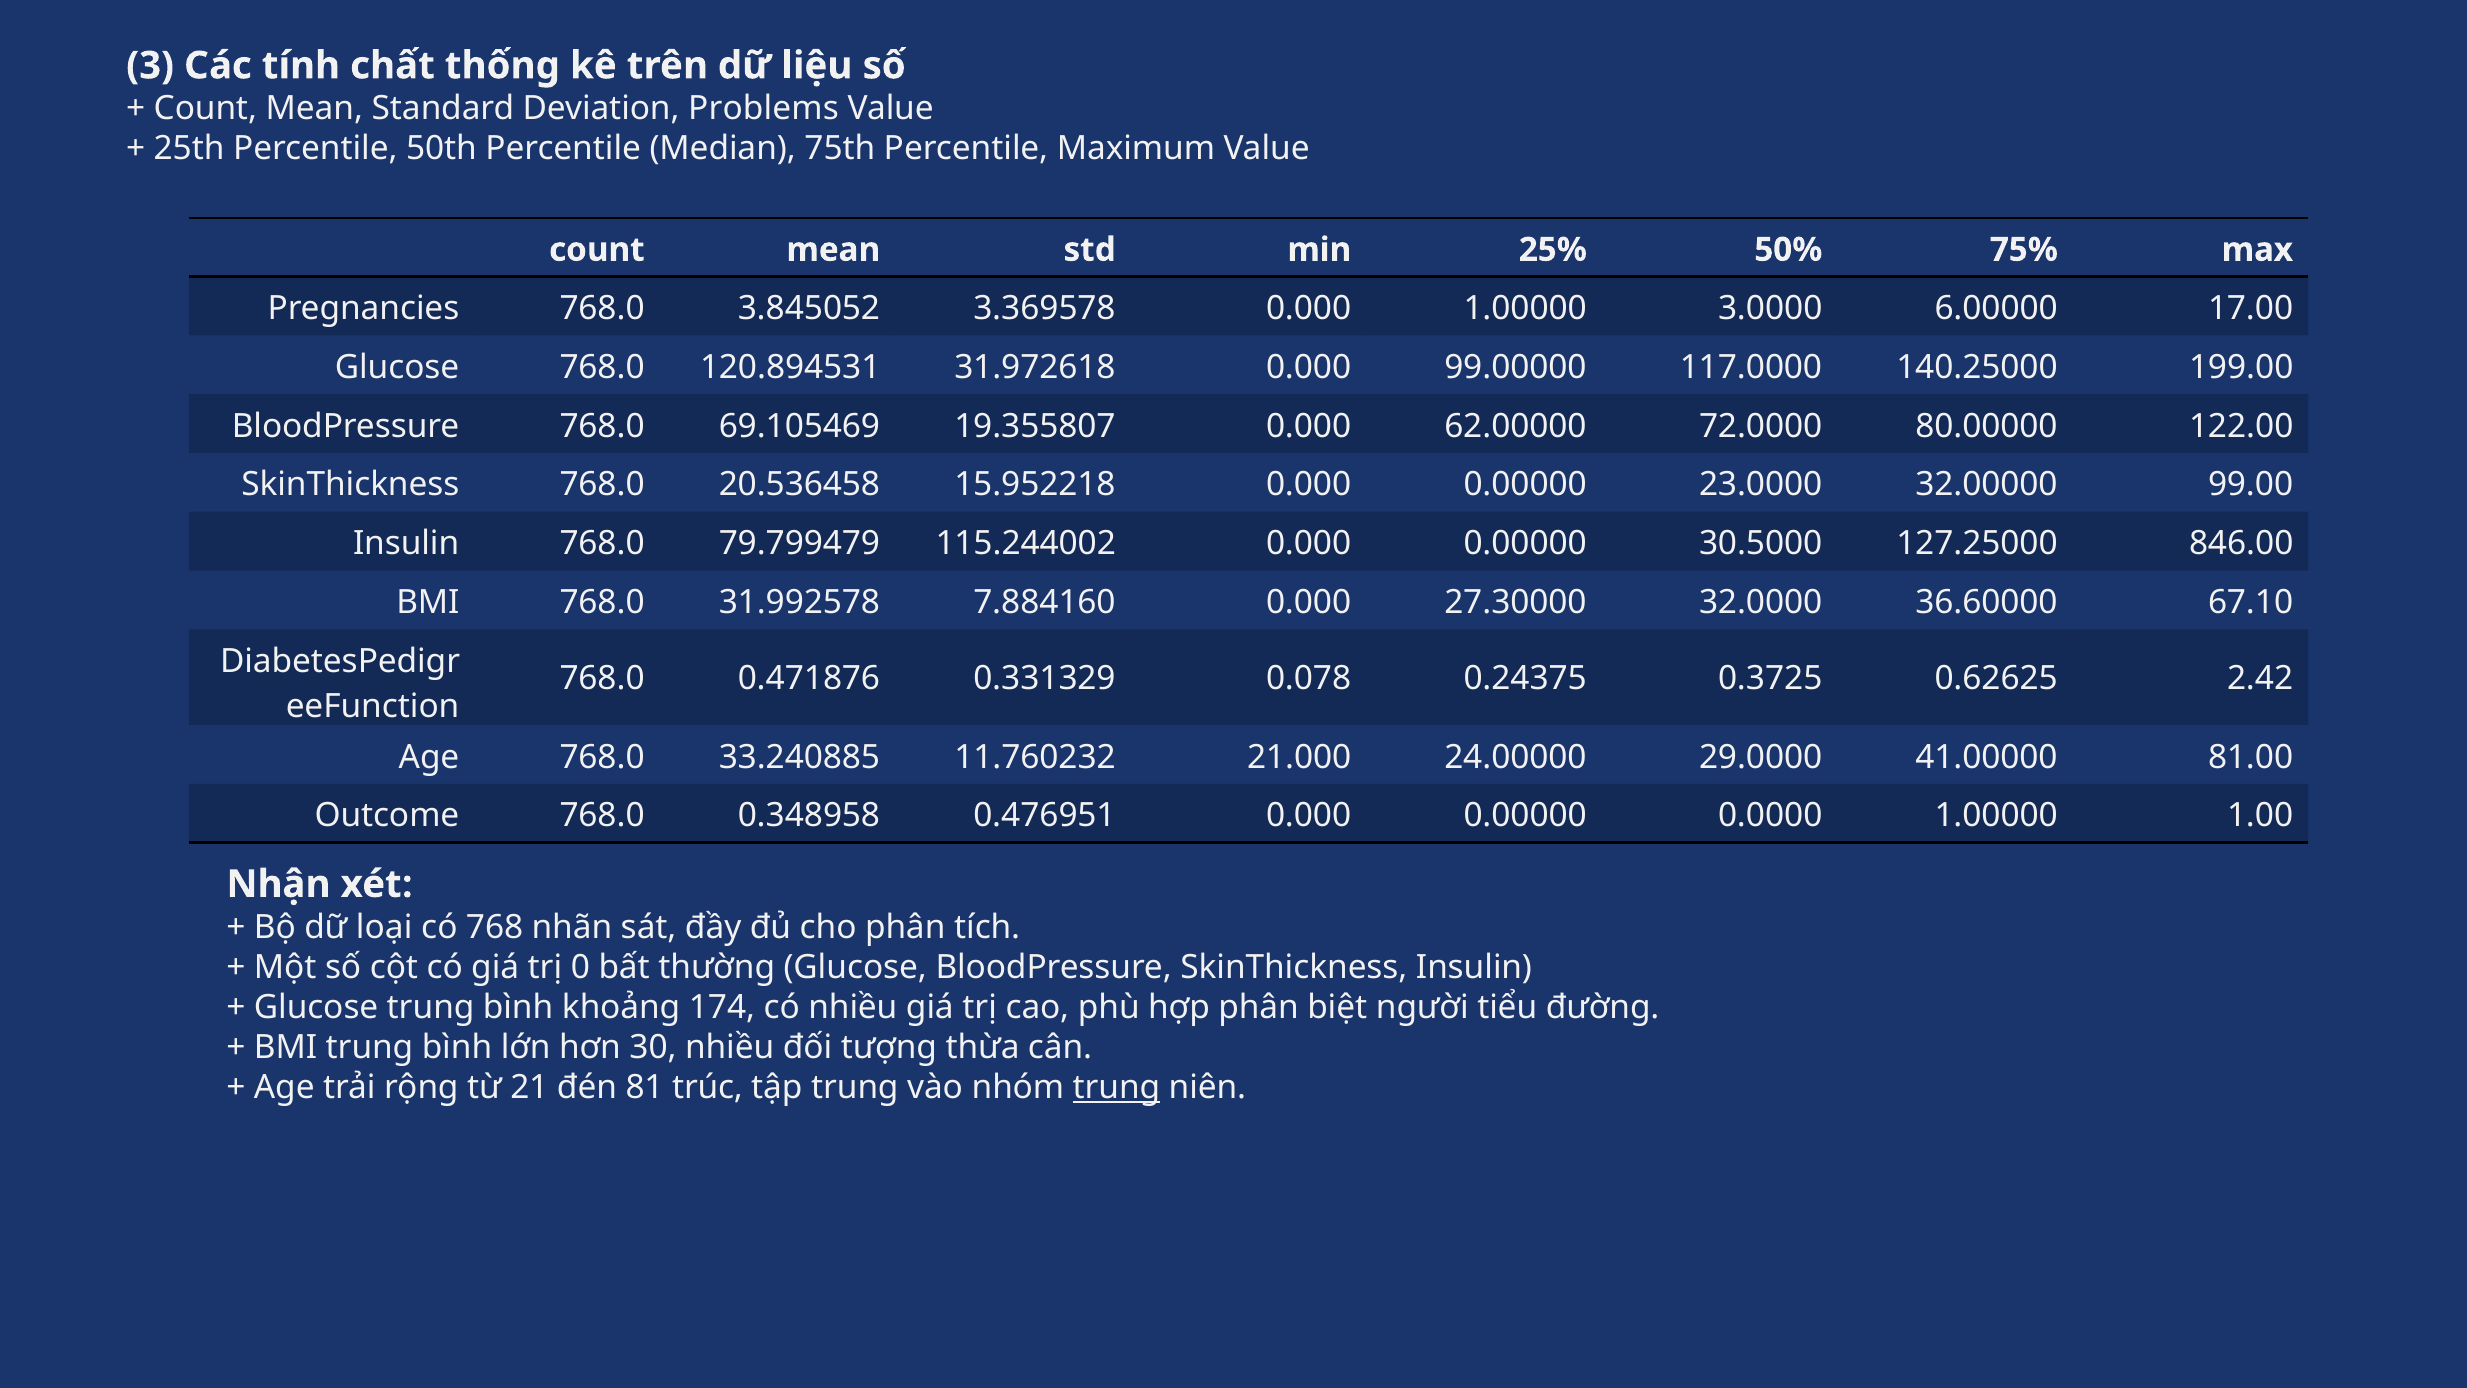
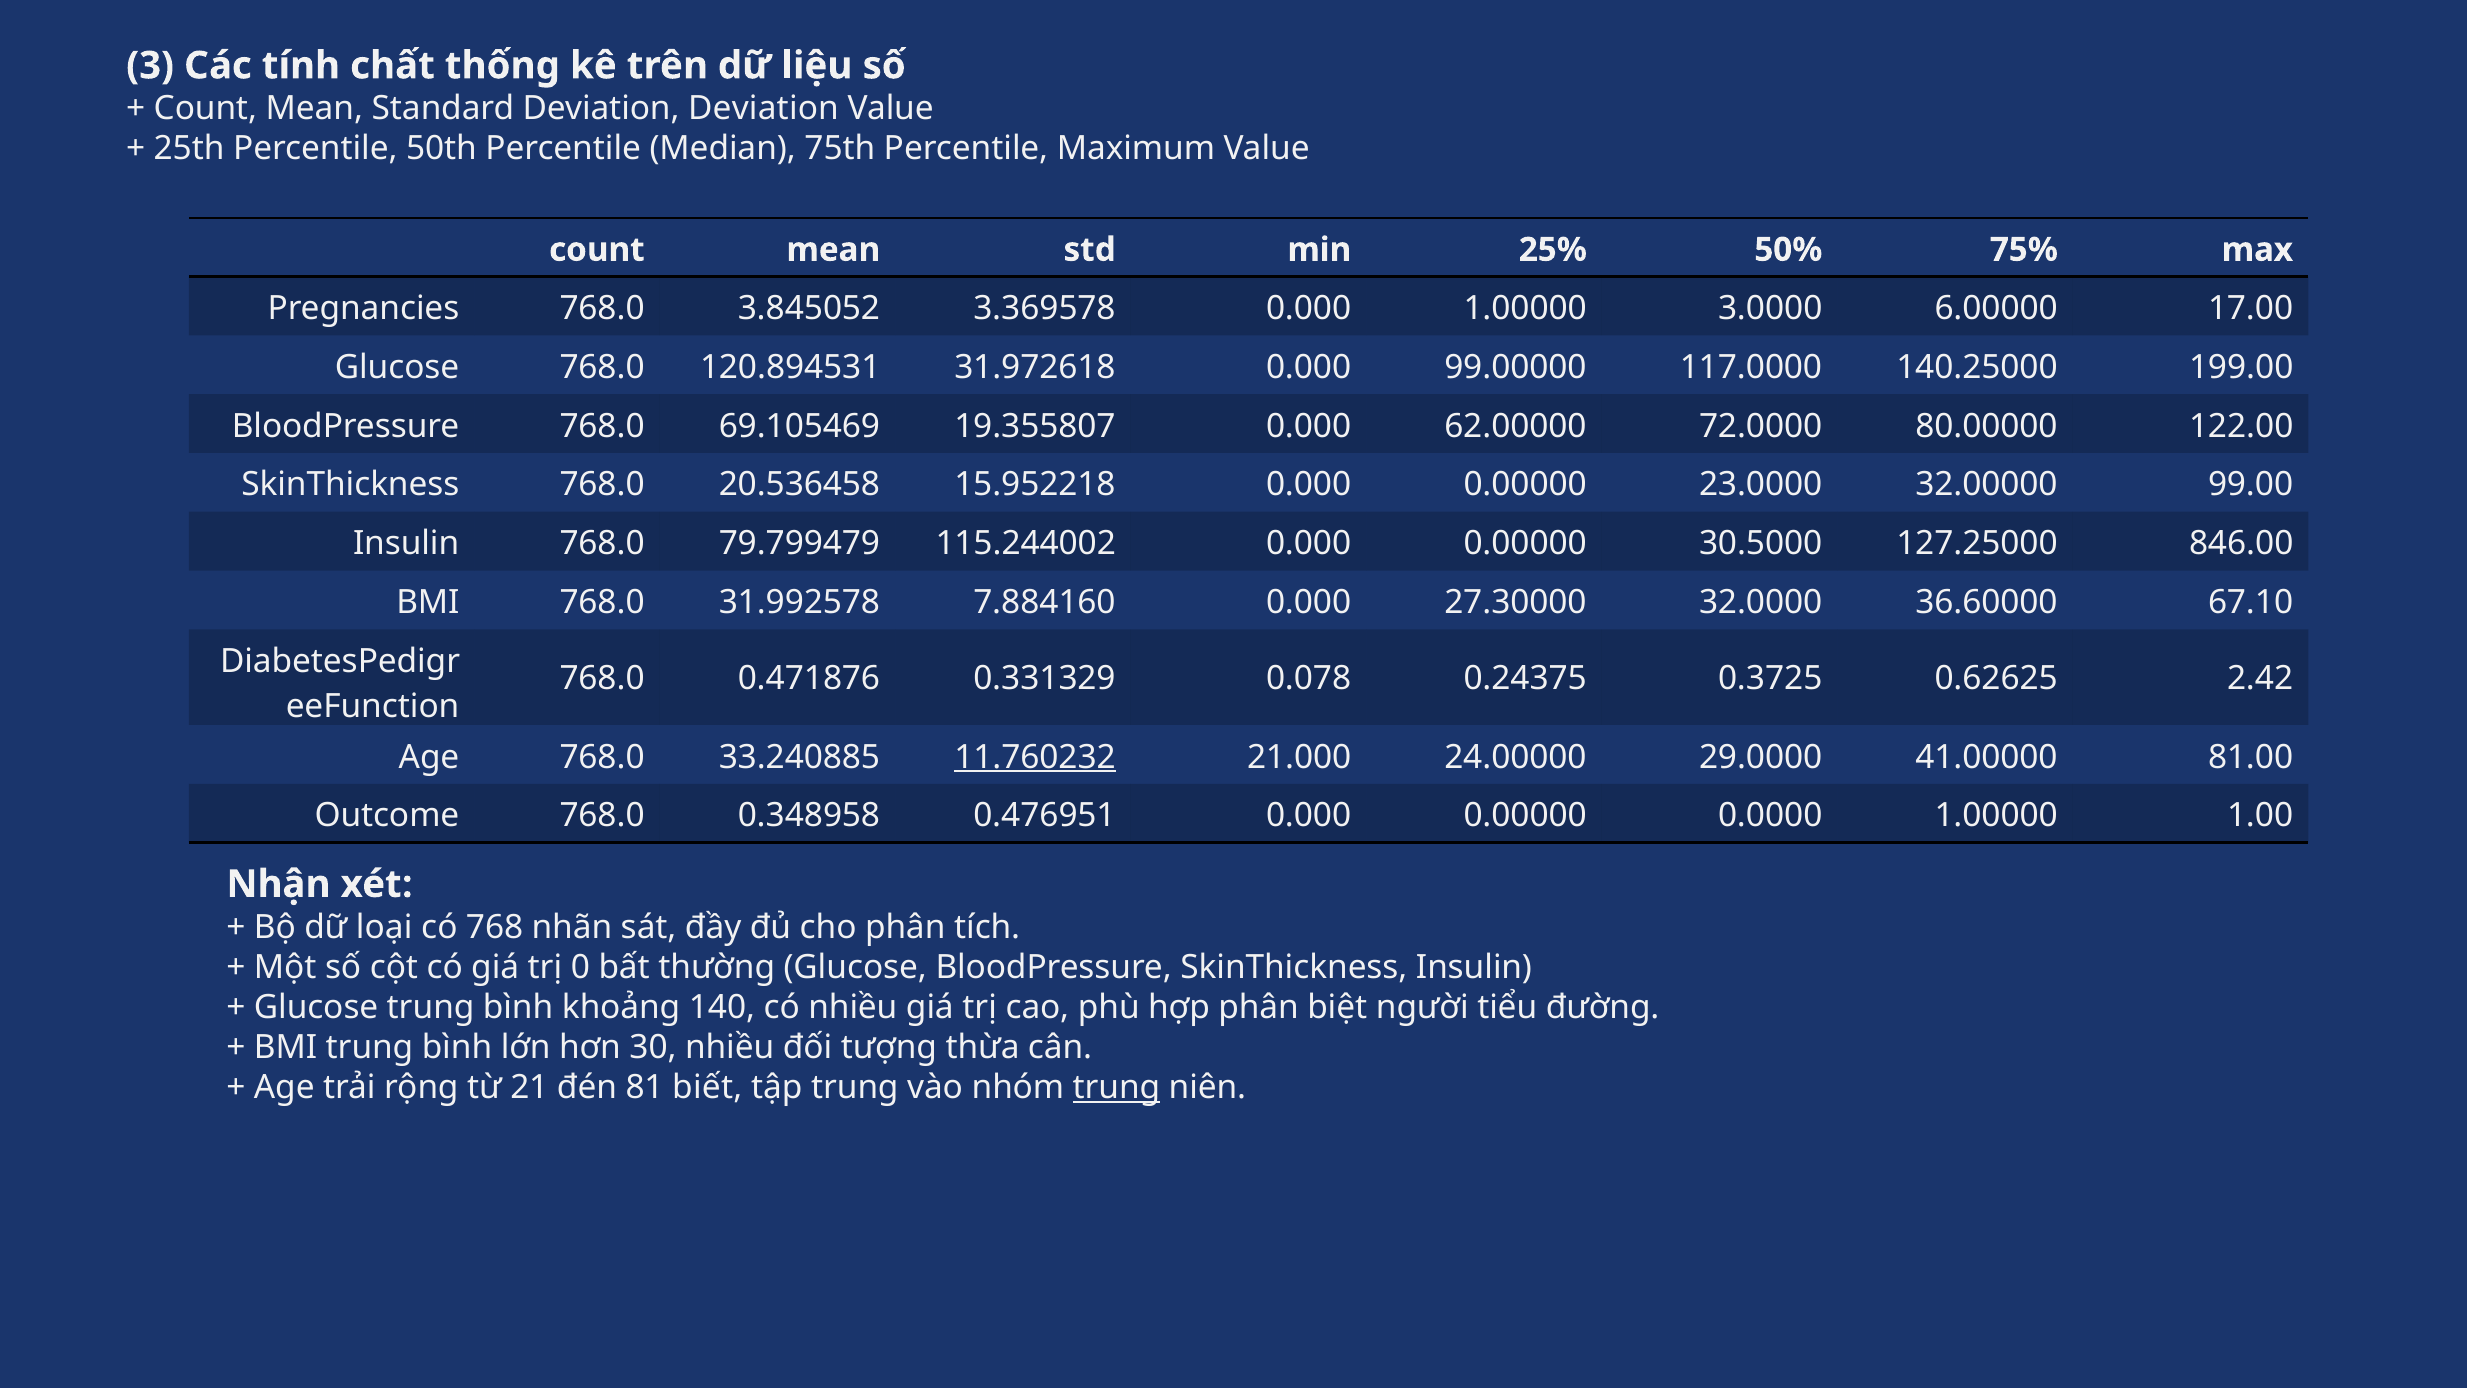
Deviation Problems: Problems -> Deviation
11.760232 underline: none -> present
174: 174 -> 140
trúc: trúc -> biết
